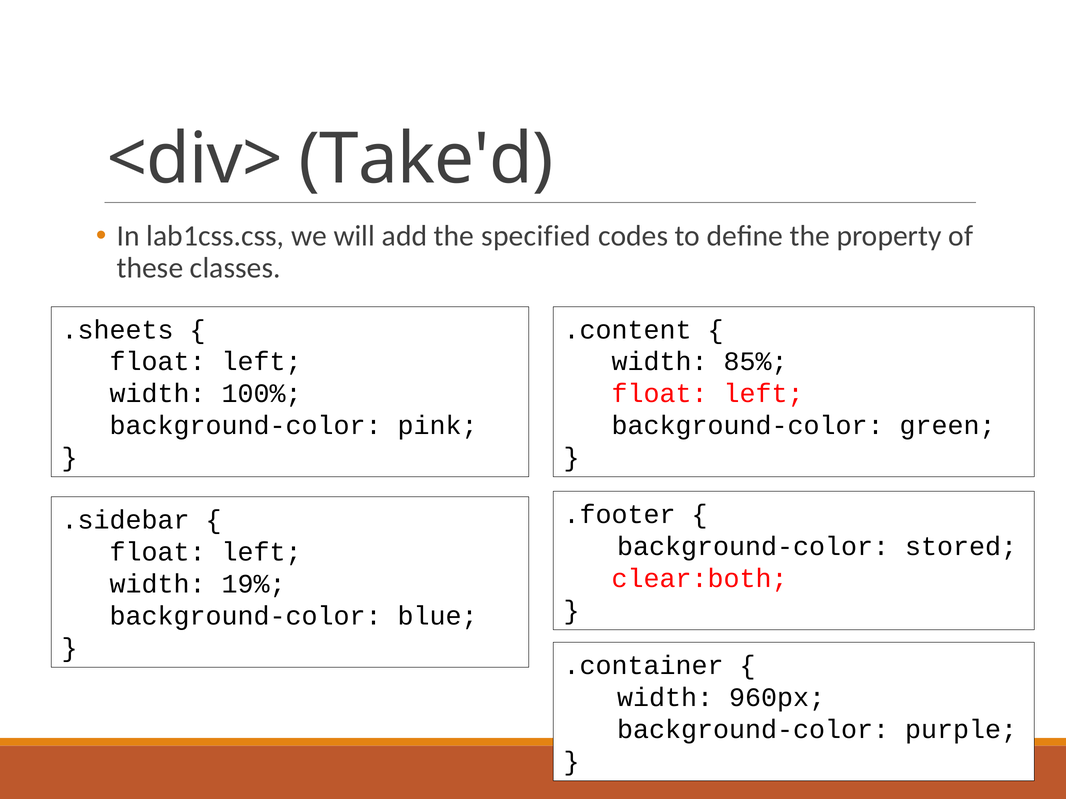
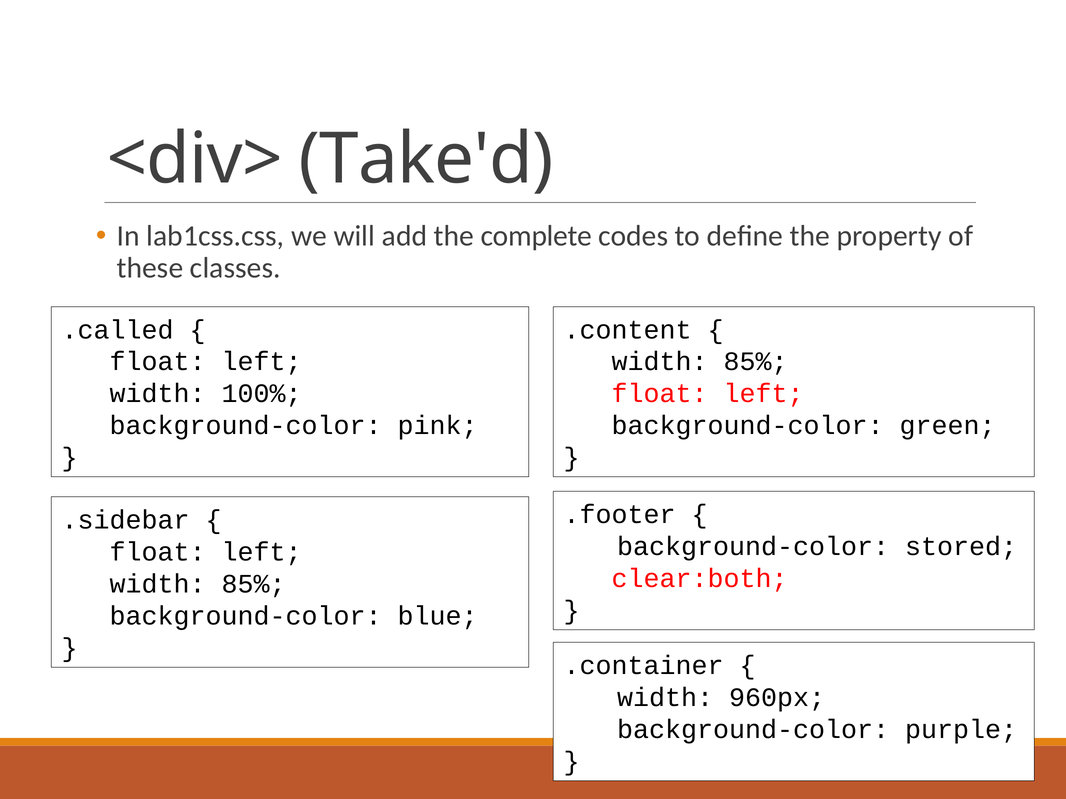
specified: specified -> complete
.sheets: .sheets -> .called
19% at (254, 584): 19% -> 85%
